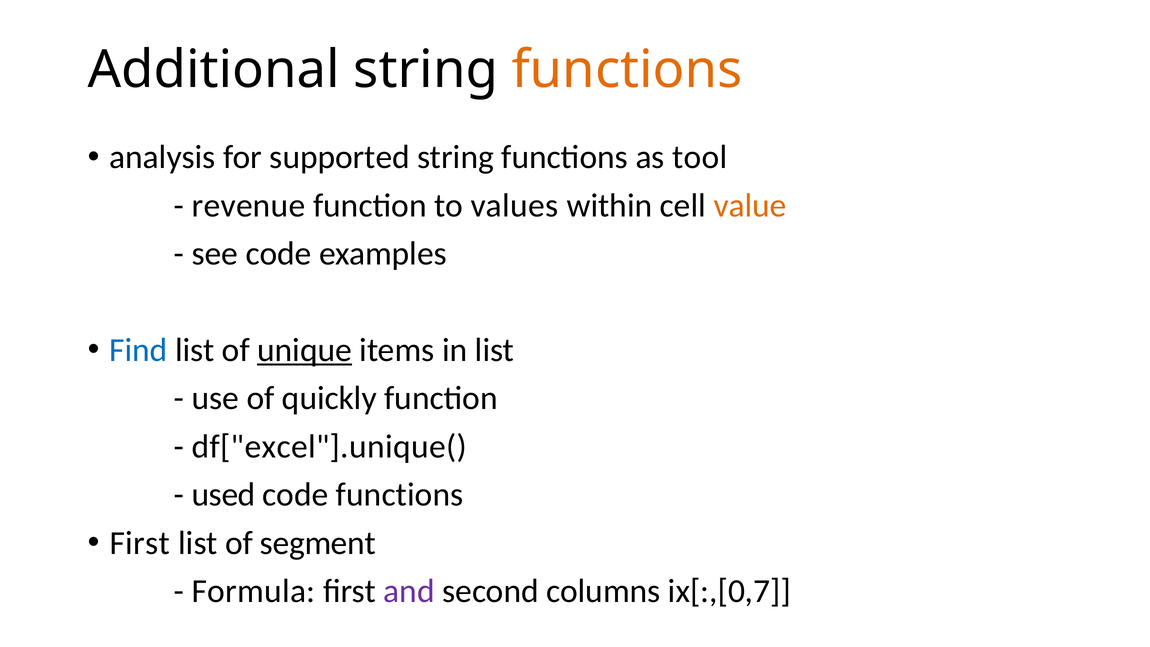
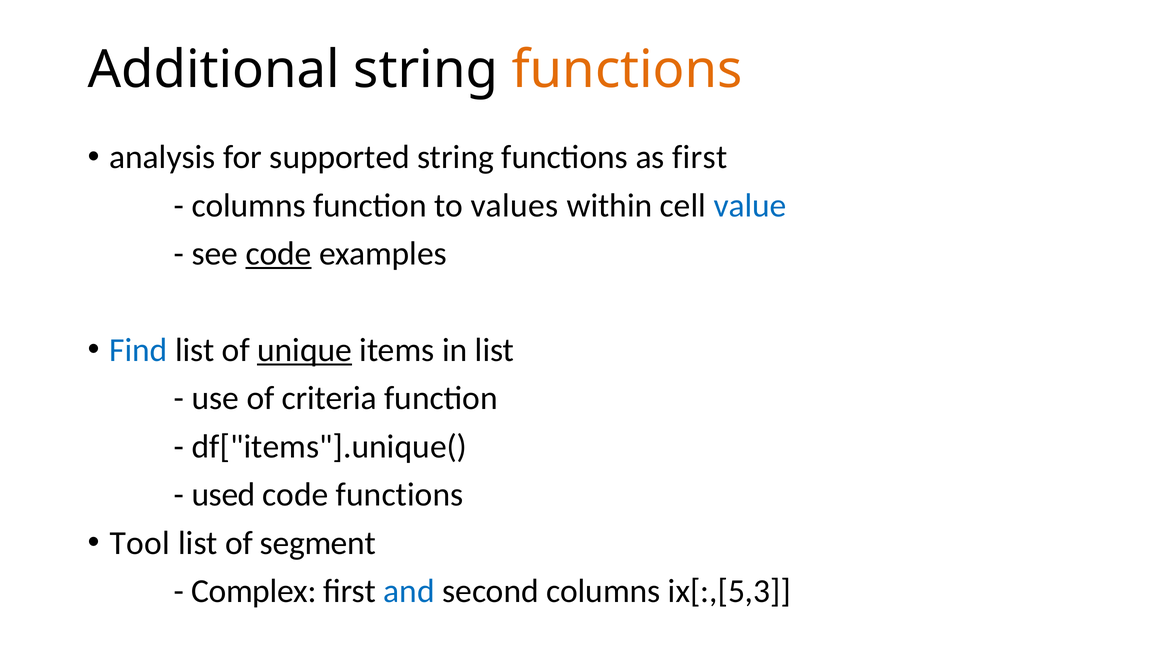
as tool: tool -> first
revenue at (249, 205): revenue -> columns
value colour: orange -> blue
code at (279, 254) underline: none -> present
quickly: quickly -> criteria
df["excel"].unique(: df["excel"].unique( -> df["items"].unique(
First at (140, 543): First -> Tool
Formula: Formula -> Complex
and colour: purple -> blue
ix[:,[0,7: ix[:,[0,7 -> ix[:,[5,3
